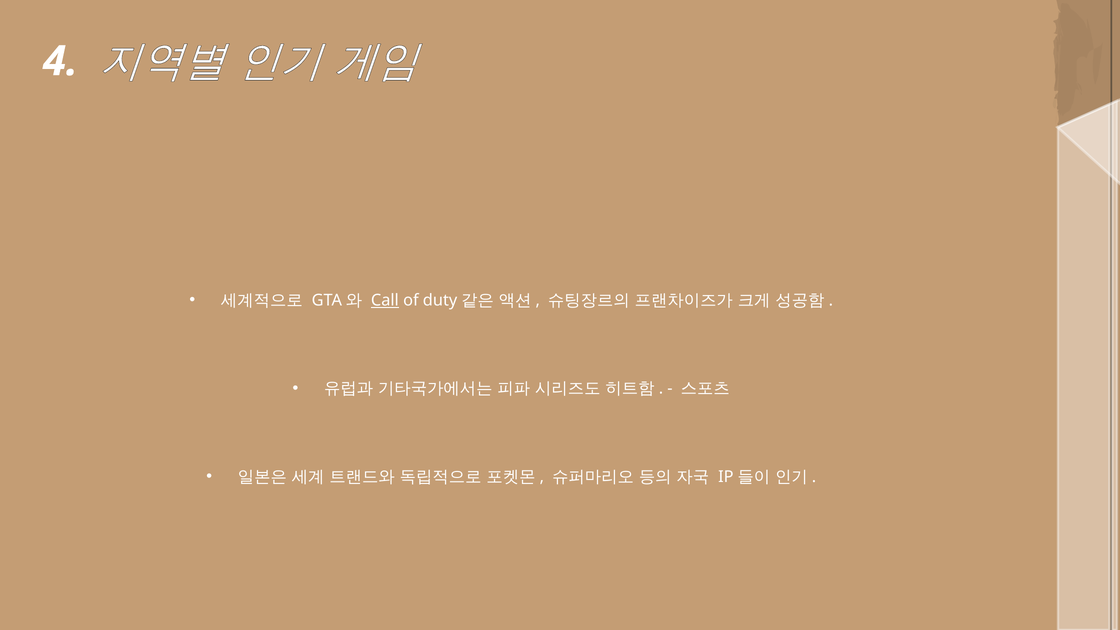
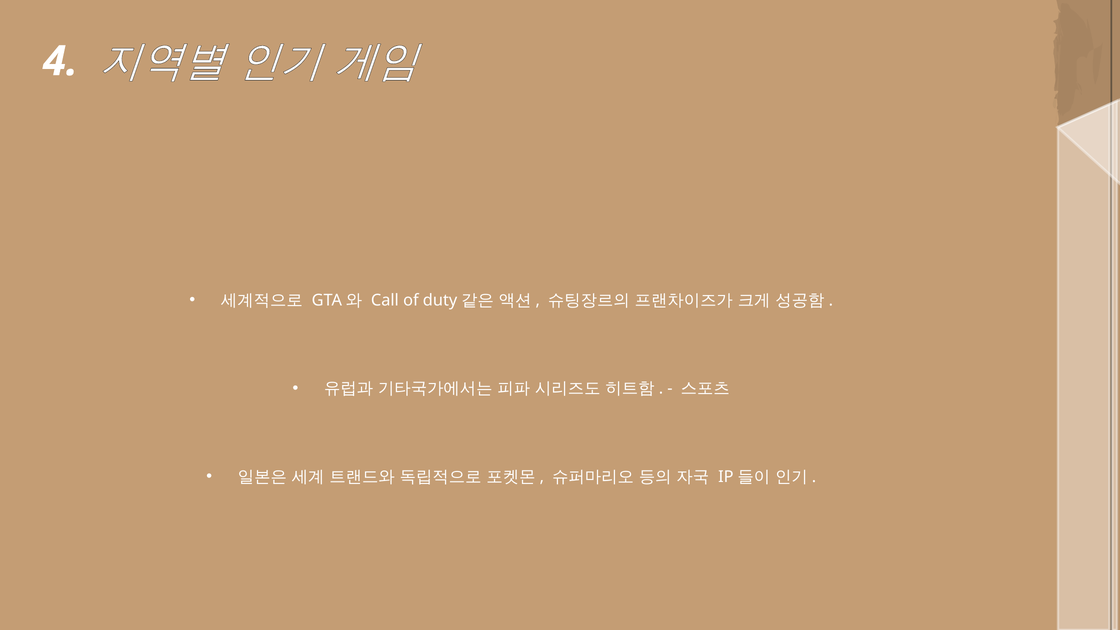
Call underline: present -> none
